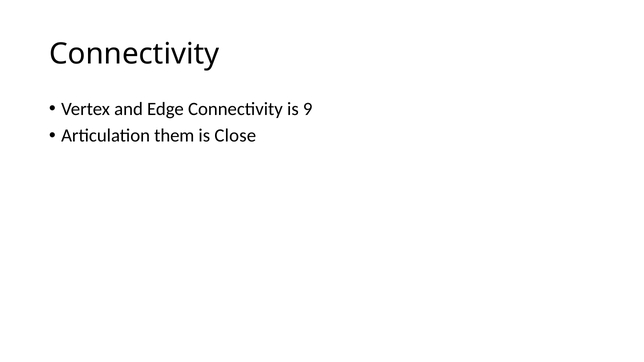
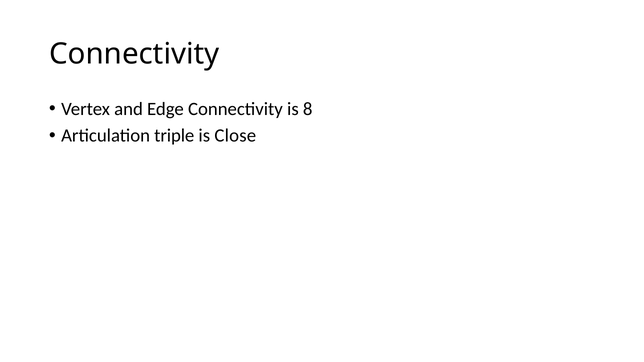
9: 9 -> 8
them: them -> triple
